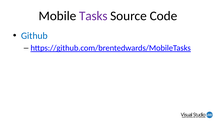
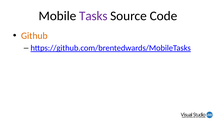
Github colour: blue -> orange
